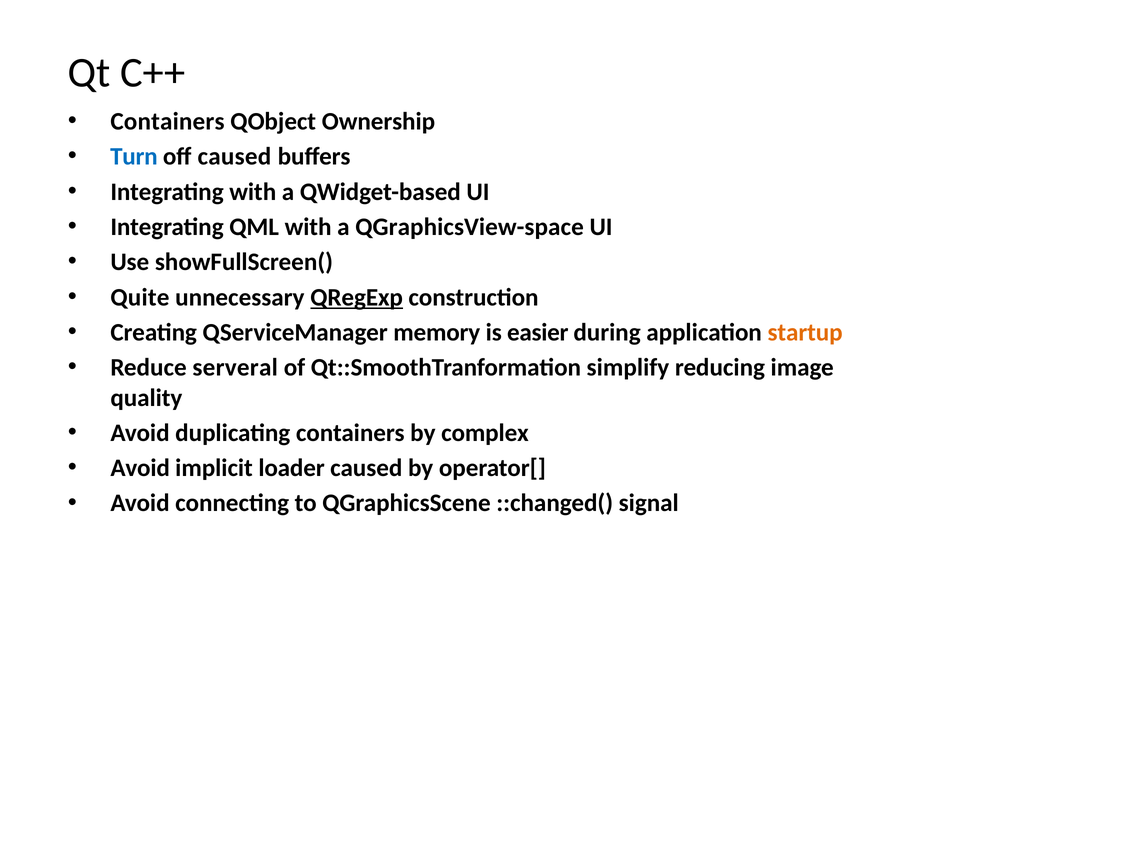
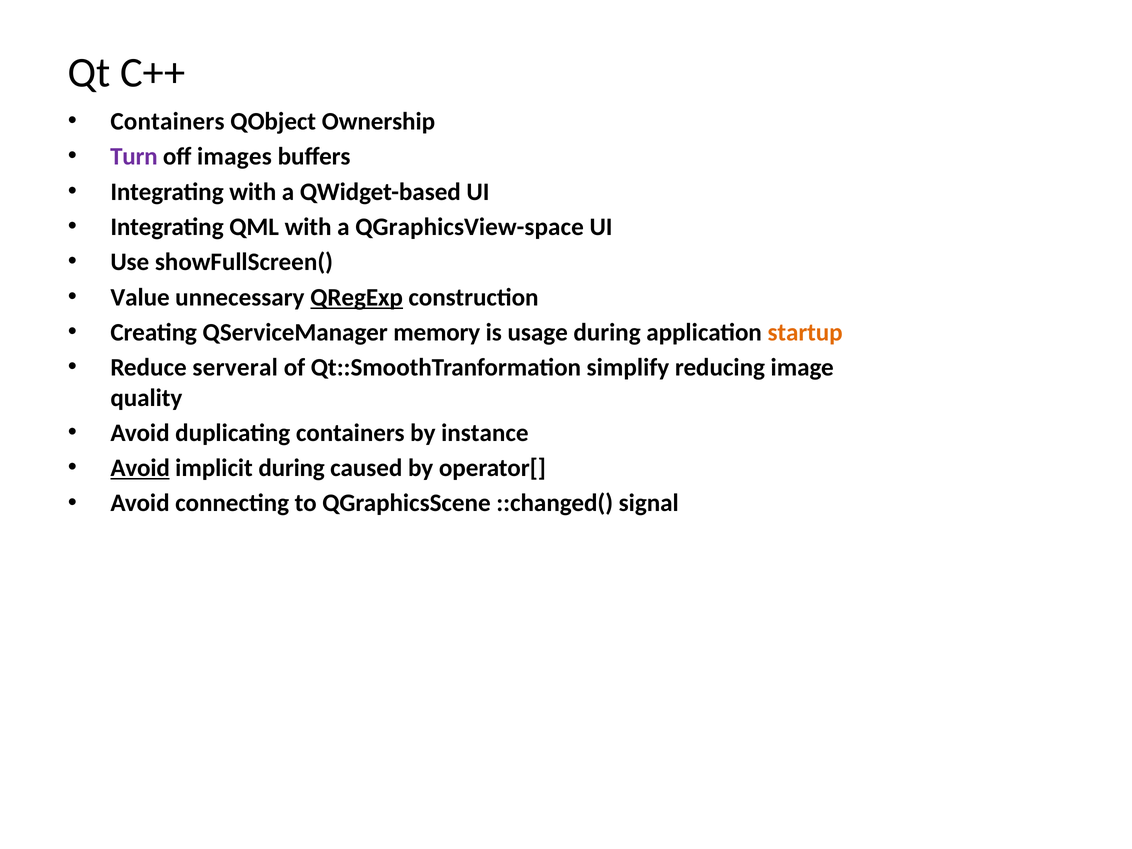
Turn colour: blue -> purple
off caused: caused -> images
Quite: Quite -> Value
easier: easier -> usage
complex: complex -> instance
Avoid at (140, 468) underline: none -> present
implicit loader: loader -> during
